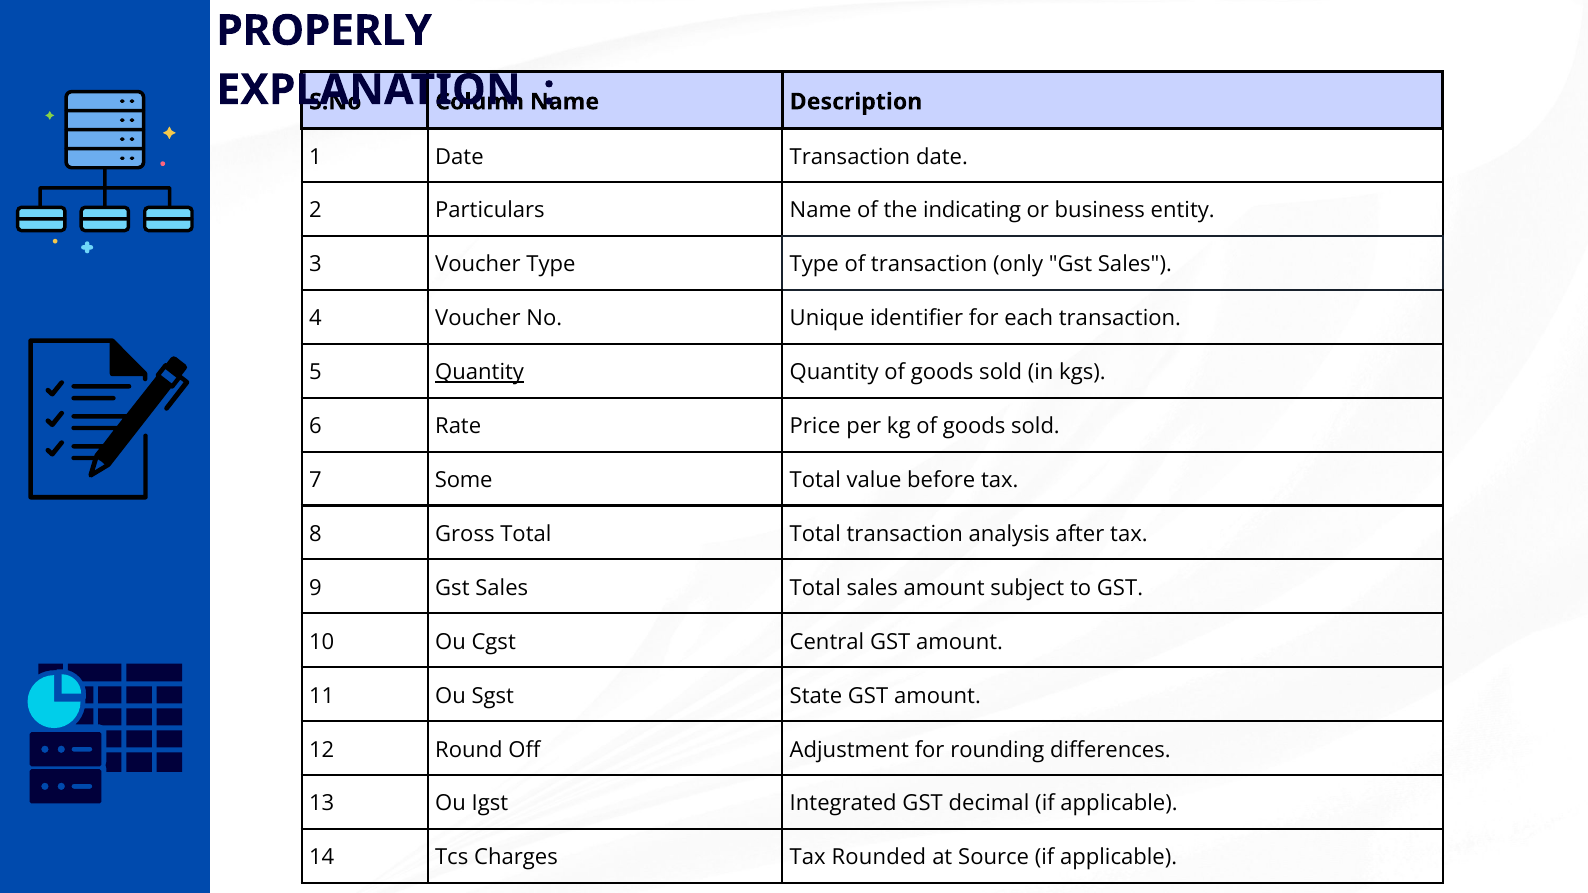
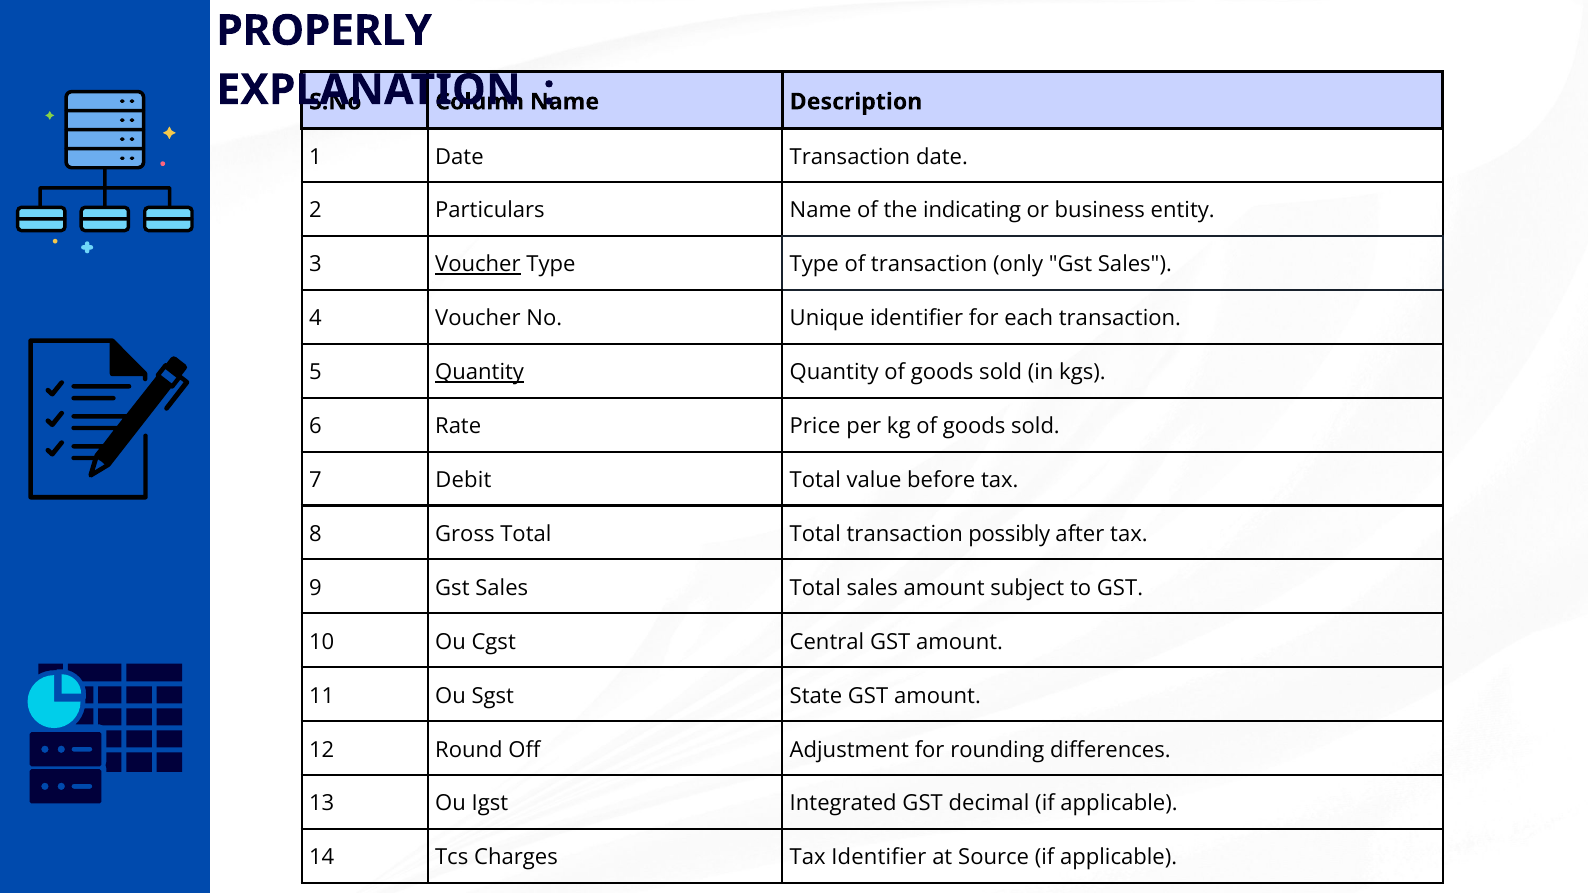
Voucher at (478, 265) underline: none -> present
Some: Some -> Debit
analysis: analysis -> possibly
Tax Rounded: Rounded -> Identifier
